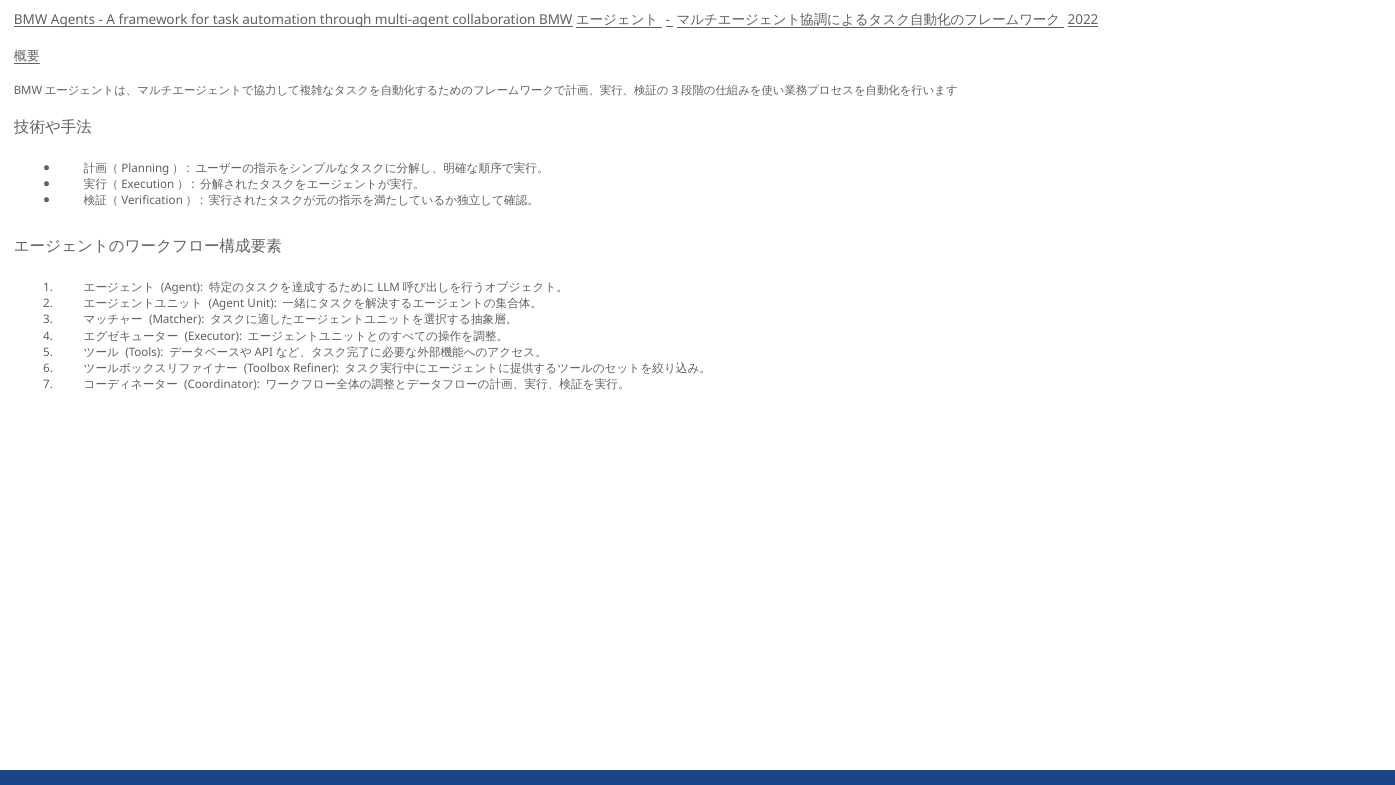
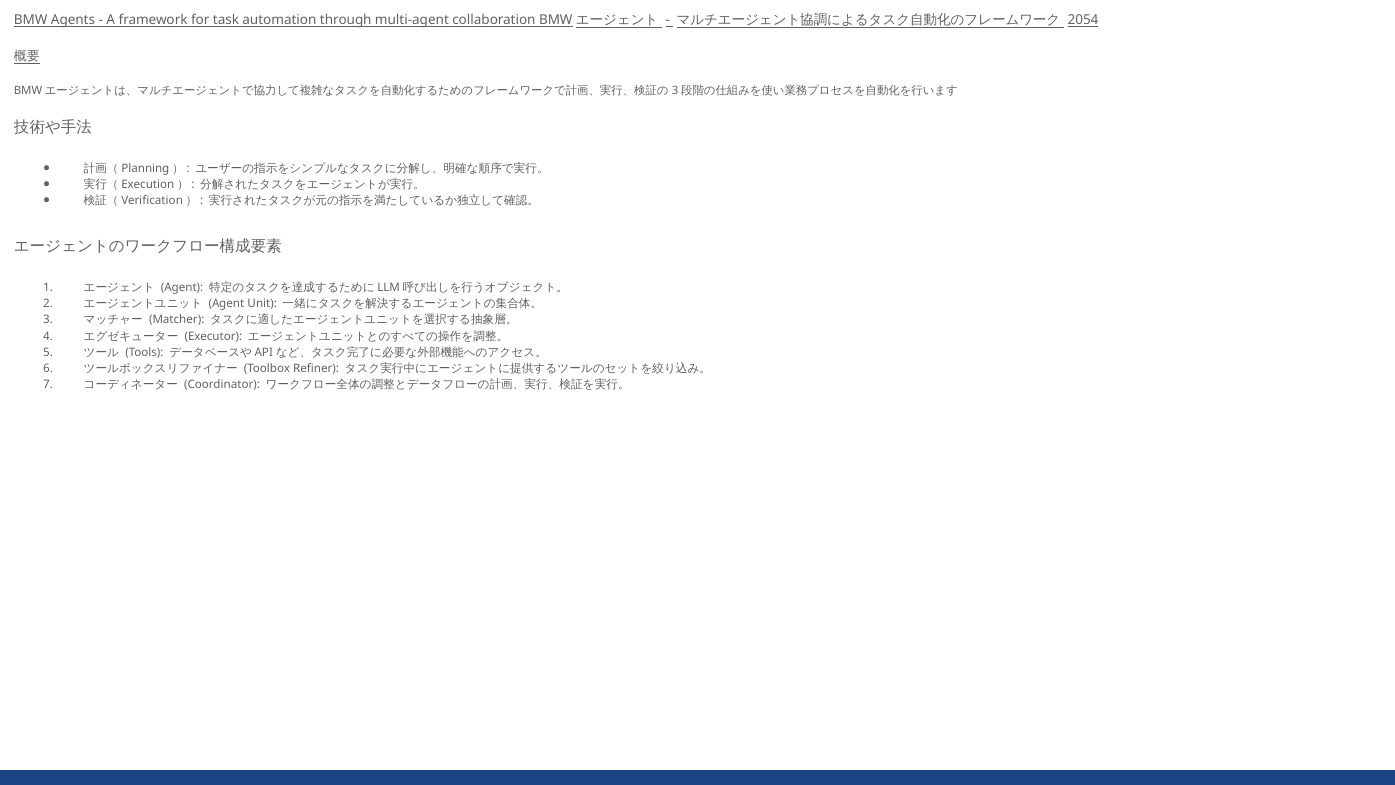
2022: 2022 -> 2054
